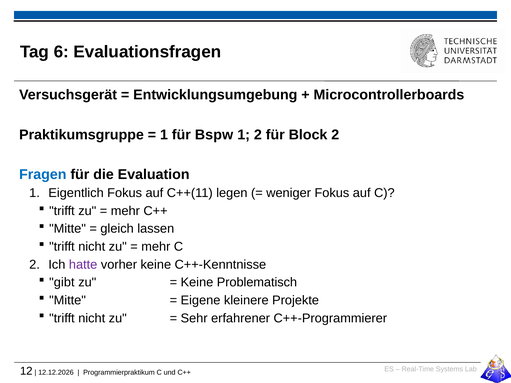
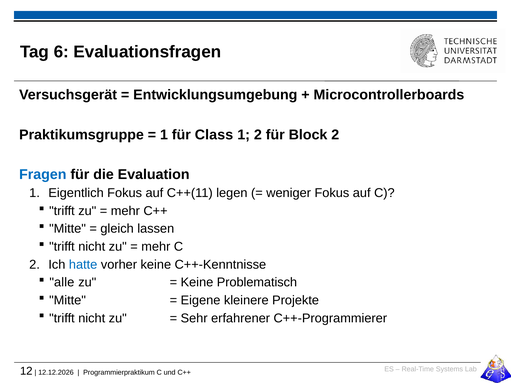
Bspw: Bspw -> Class
hatte colour: purple -> blue
gibt: gibt -> alle
